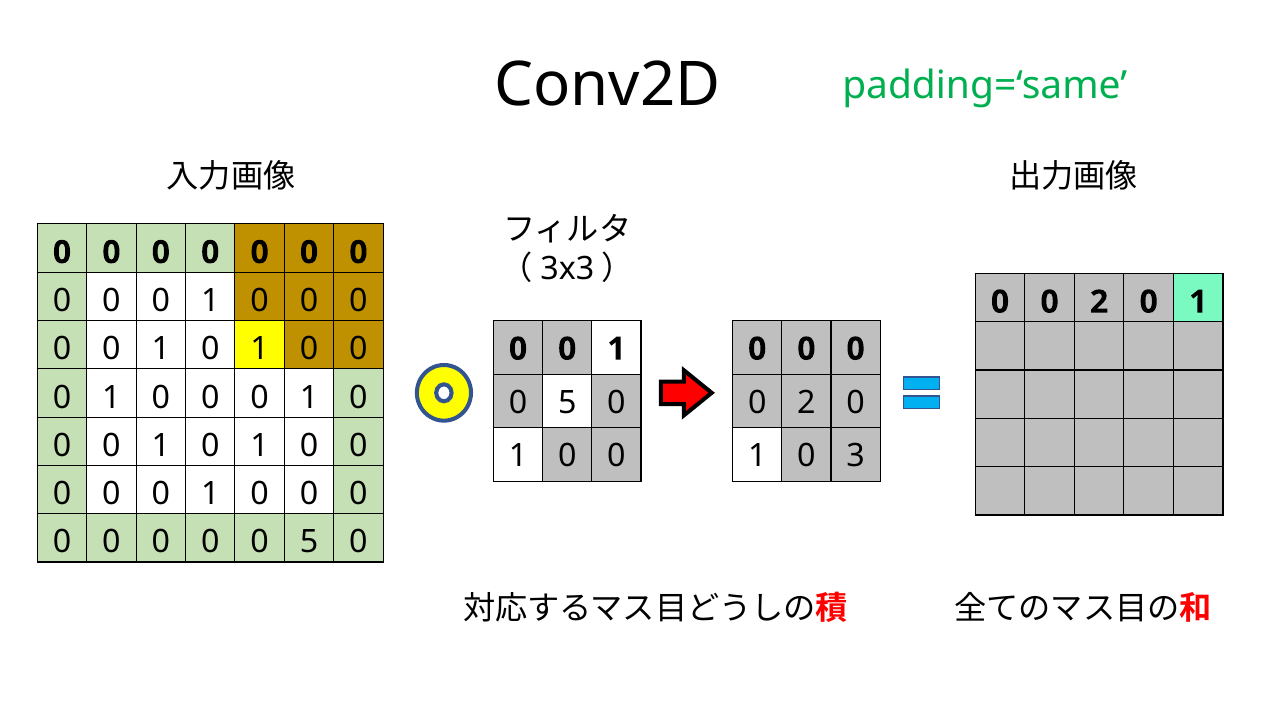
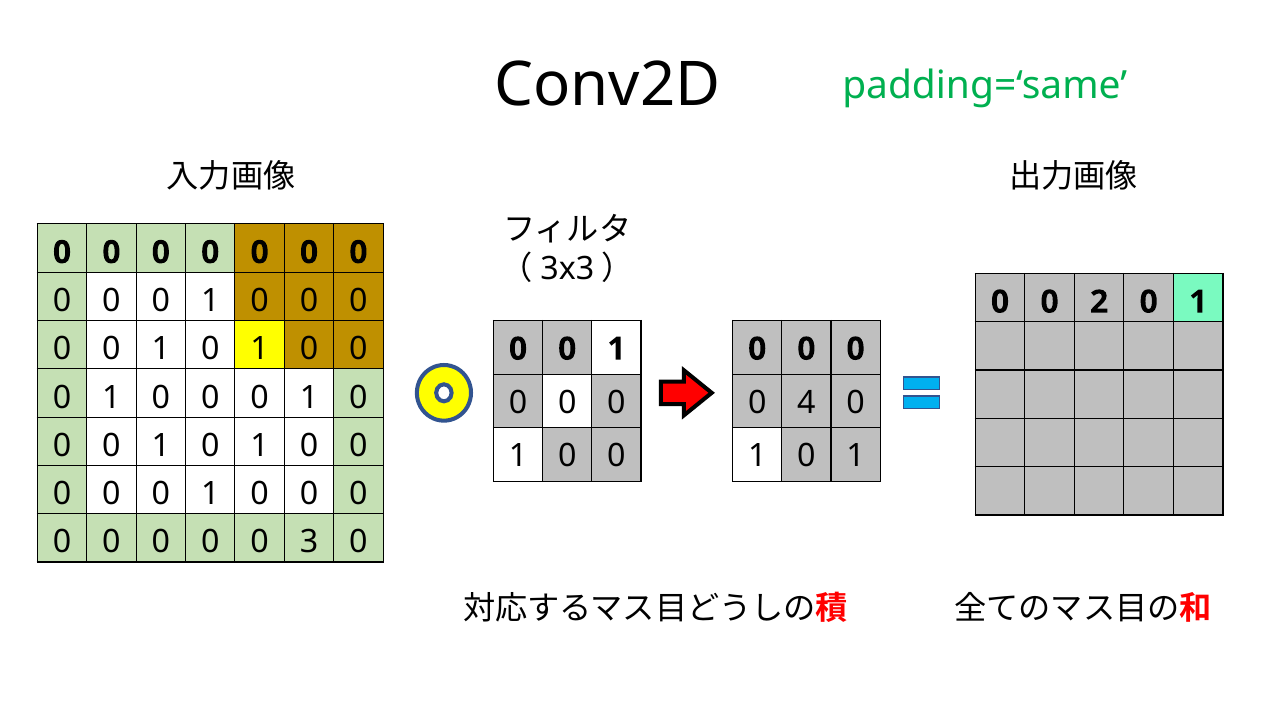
5 at (567, 403): 5 -> 0
2 at (806, 403): 2 -> 4
3 at (856, 457): 3 -> 1
0 0 5: 5 -> 3
